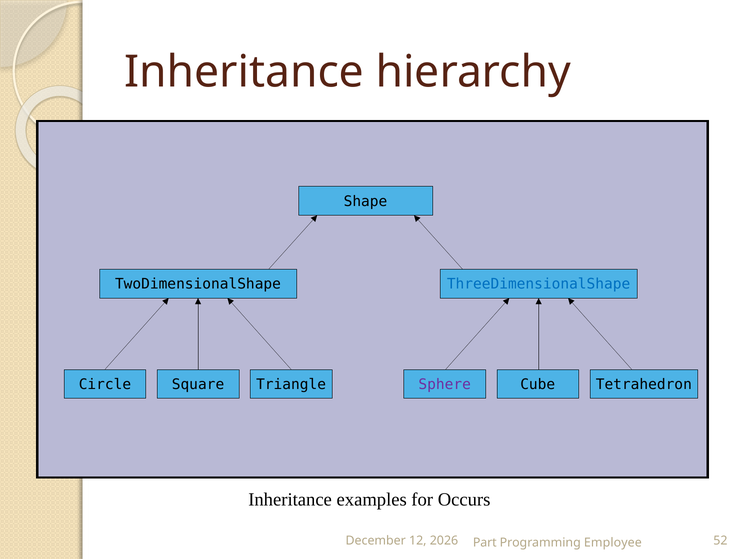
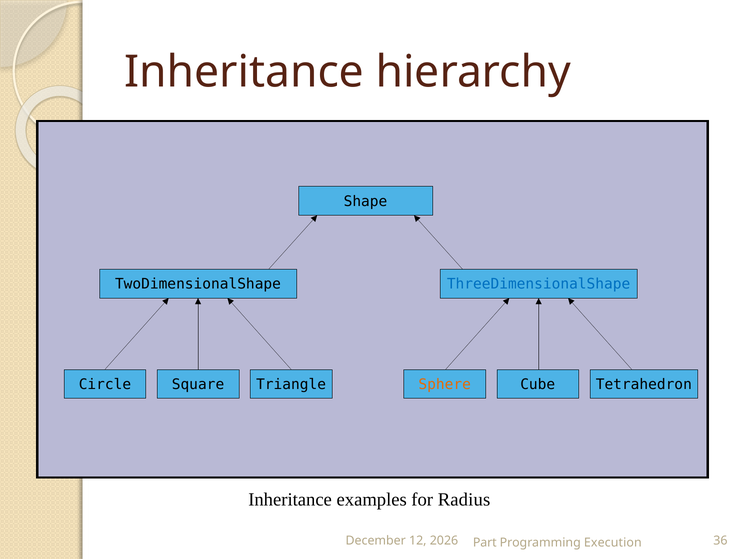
Sphere colour: purple -> orange
Occurs: Occurs -> Radius
52: 52 -> 36
Employee: Employee -> Execution
